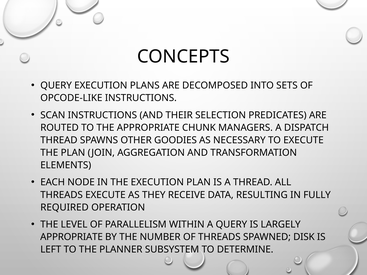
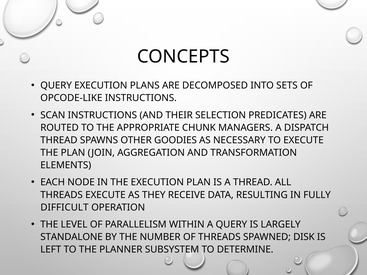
REQUIRED: REQUIRED -> DIFFICULT
APPROPRIATE at (72, 237): APPROPRIATE -> STANDALONE
